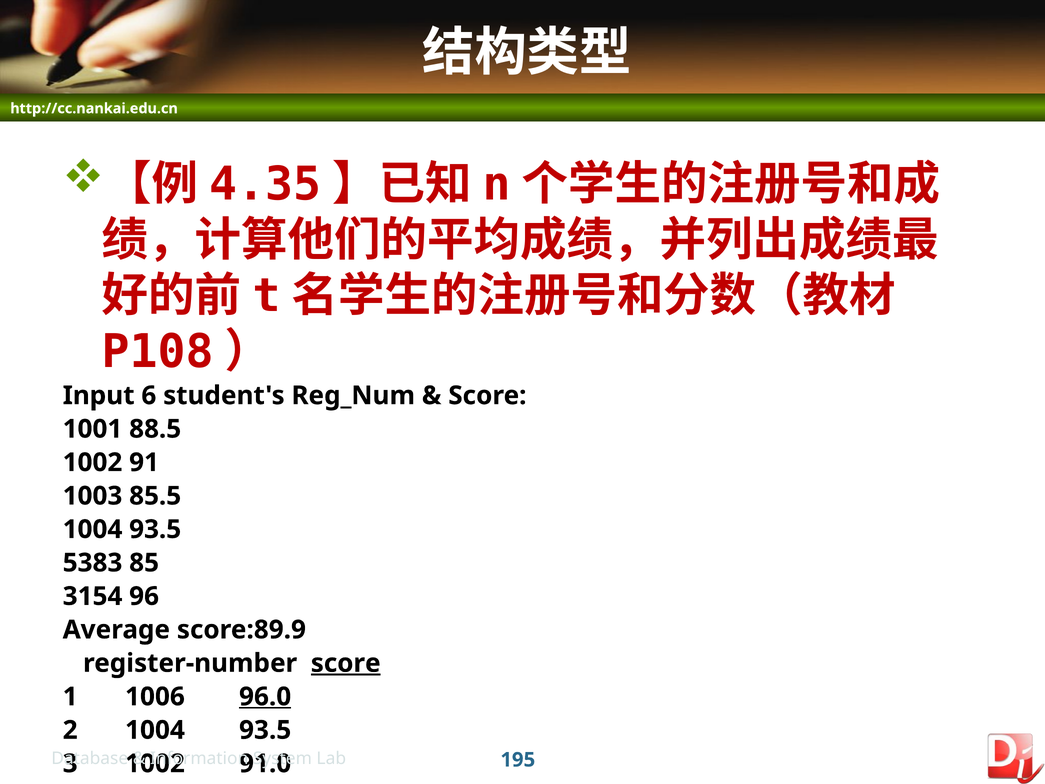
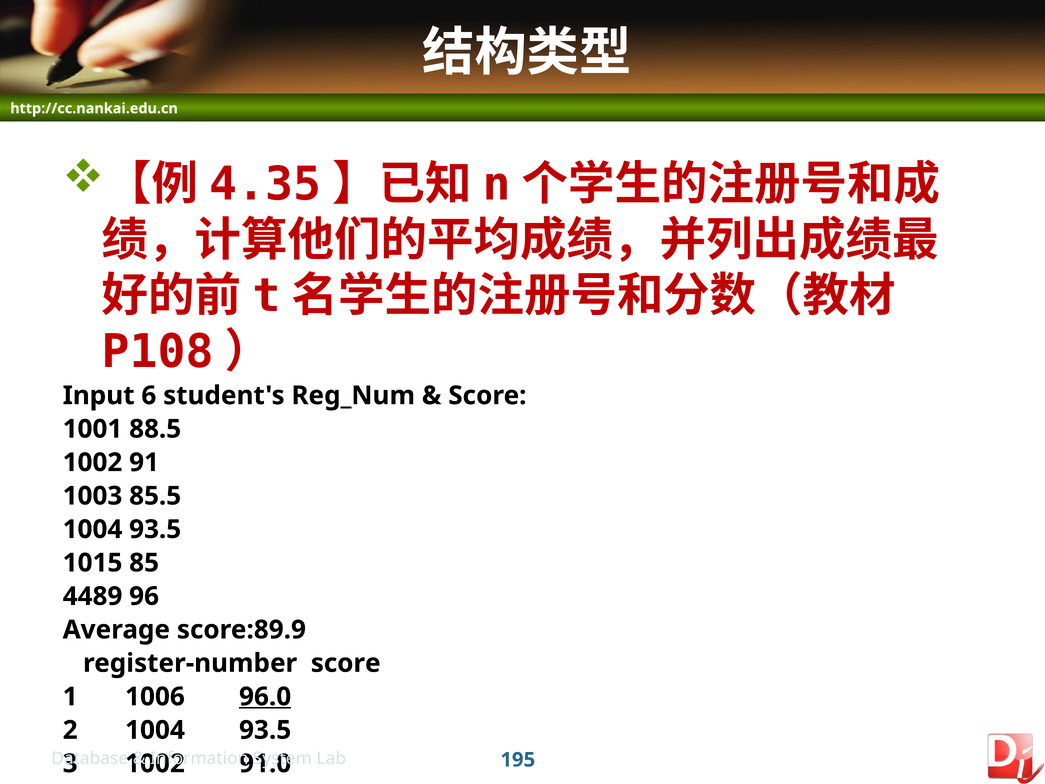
5383: 5383 -> 1015
3154: 3154 -> 4489
score at (346, 663) underline: present -> none
